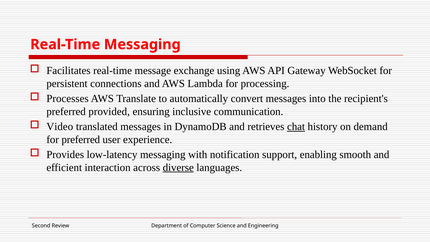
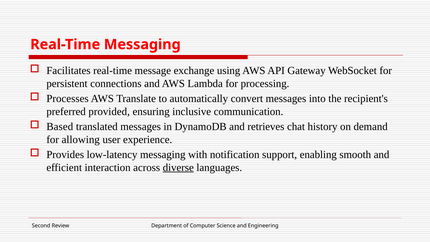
Video: Video -> Based
chat underline: present -> none
for preferred: preferred -> allowing
